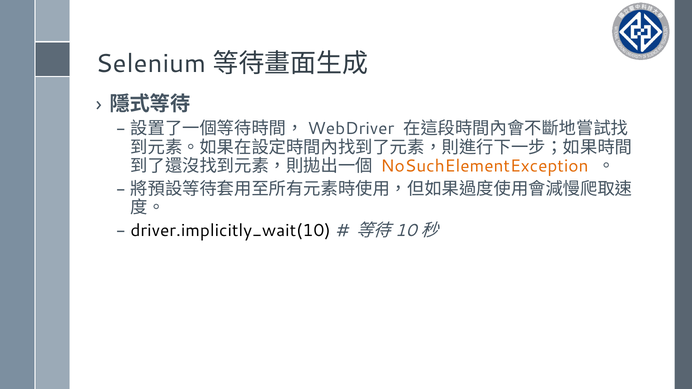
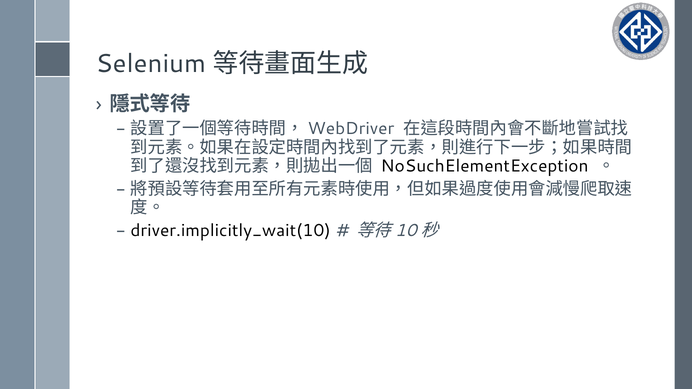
NoSuchElementException colour: orange -> black
